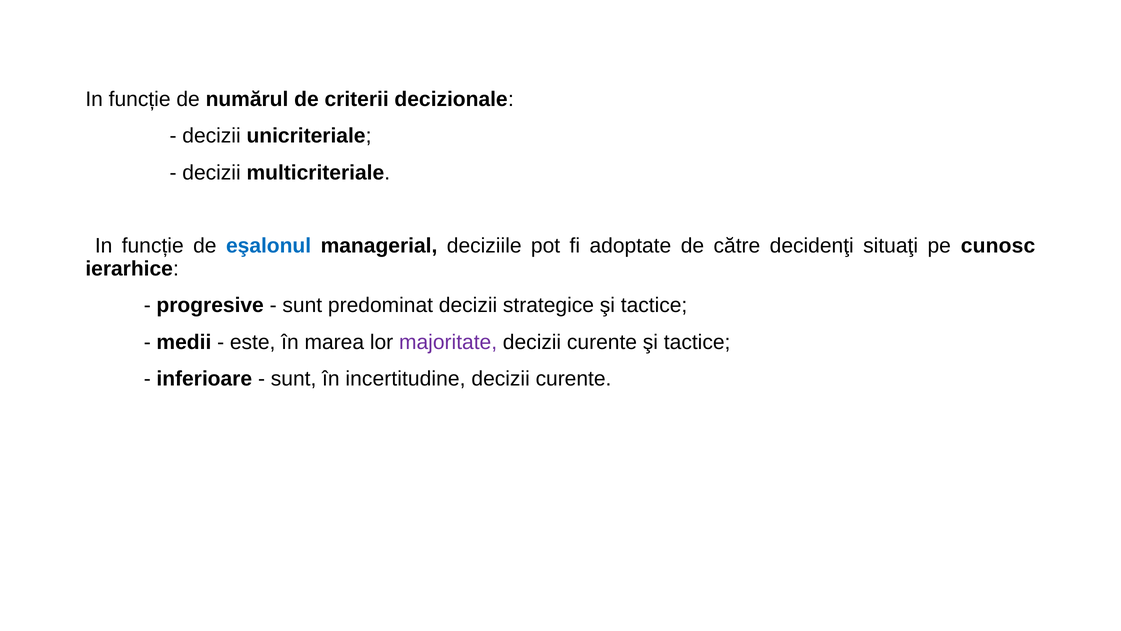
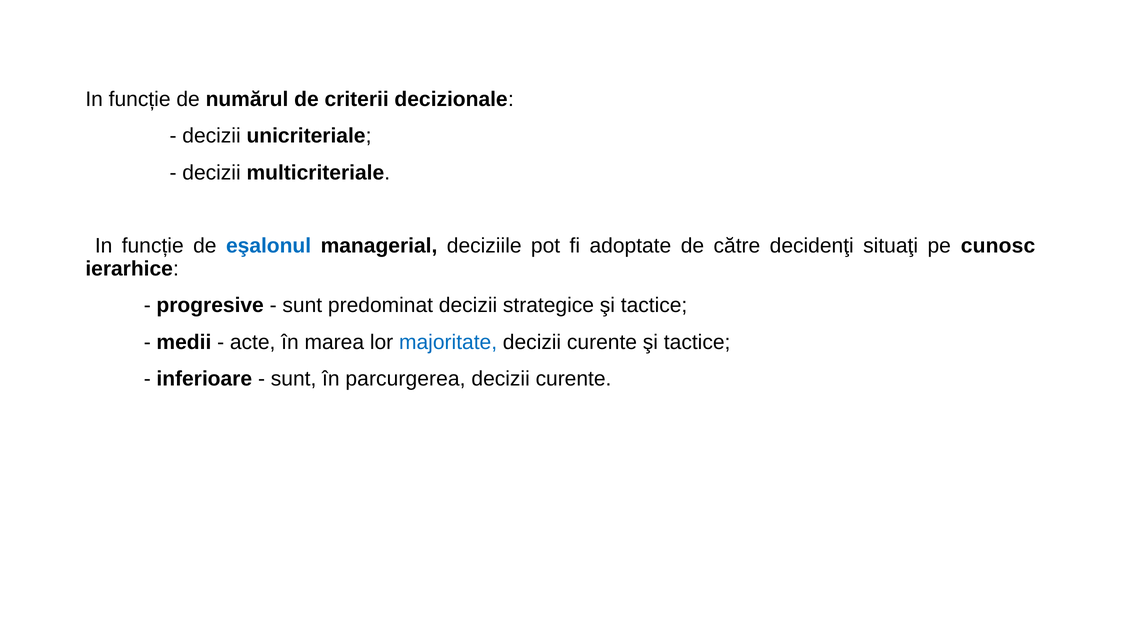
este: este -> acte
majoritate colour: purple -> blue
incertitudine: incertitudine -> parcurgerea
